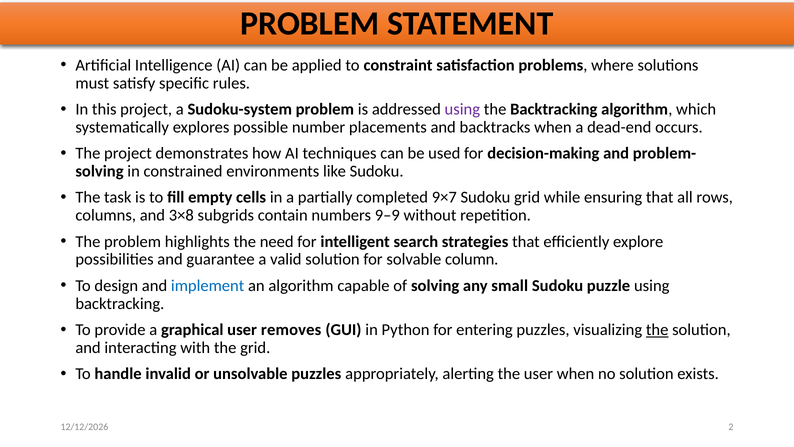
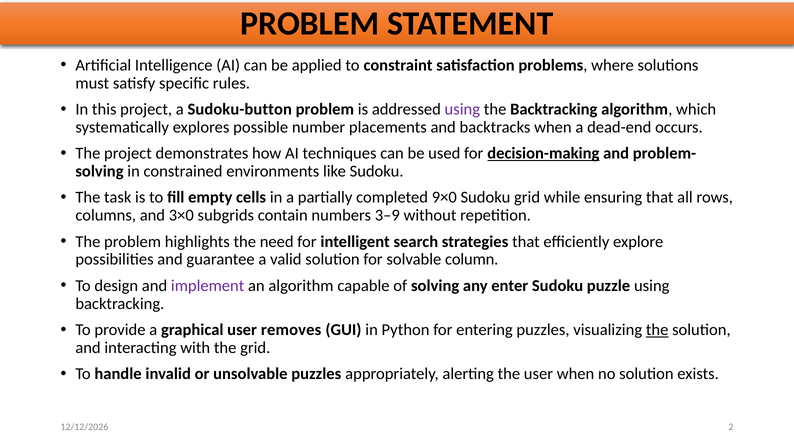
Sudoku-system: Sudoku-system -> Sudoku-button
decision-making underline: none -> present
9×7: 9×7 -> 9×0
3×8: 3×8 -> 3×0
9–9: 9–9 -> 3–9
implement colour: blue -> purple
small: small -> enter
